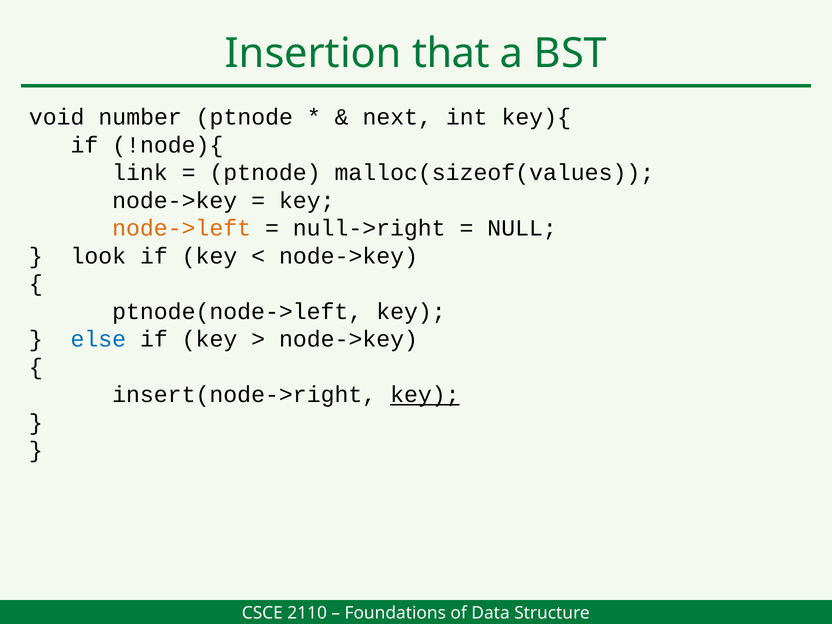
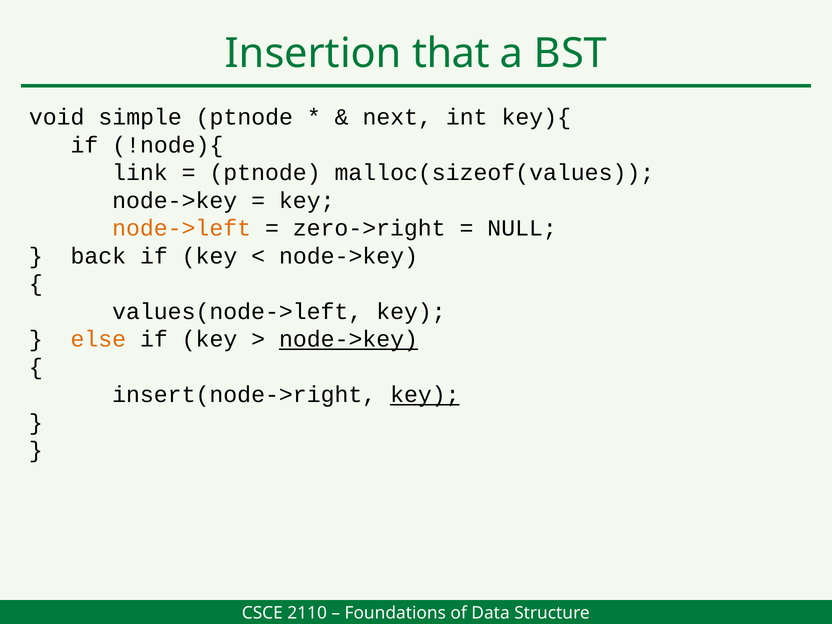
number: number -> simple
null->right: null->right -> zero->right
look: look -> back
ptnode(node->left: ptnode(node->left -> values(node->left
else colour: blue -> orange
node->key at (349, 339) underline: none -> present
